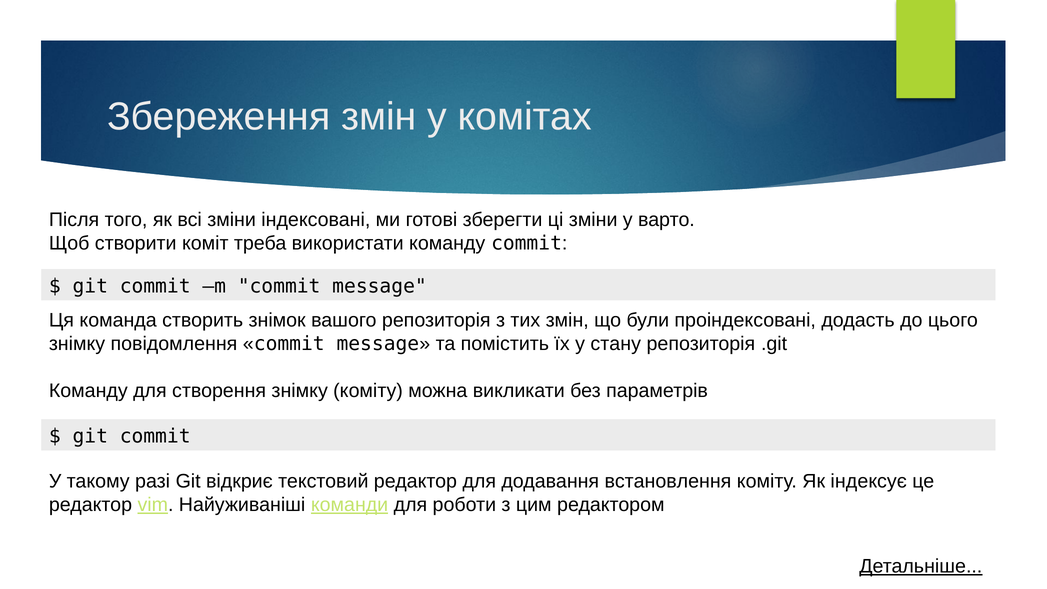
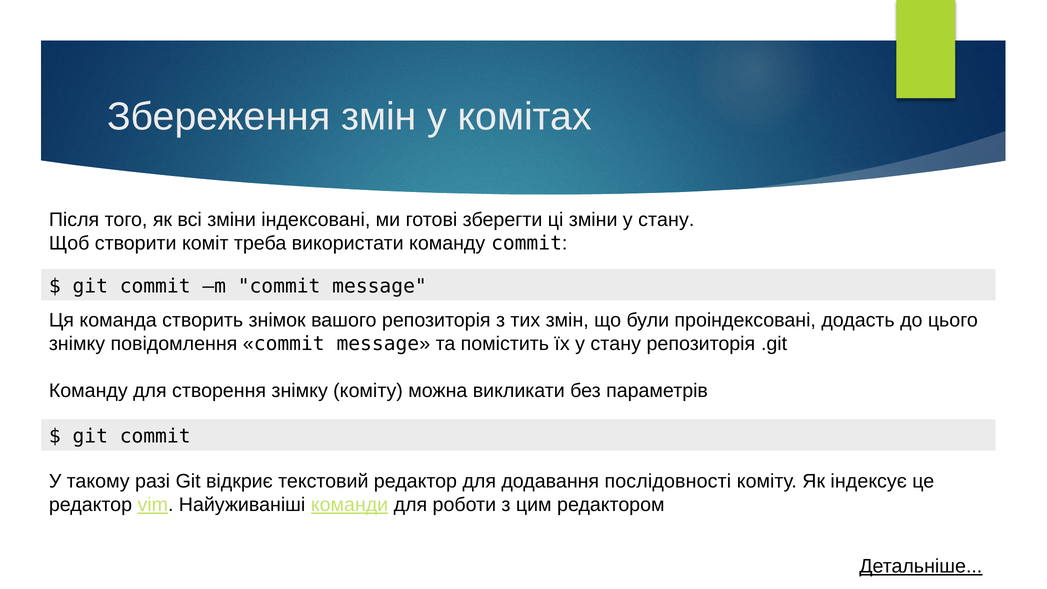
зміни у варто: варто -> стану
встановлення: встановлення -> послідовності
